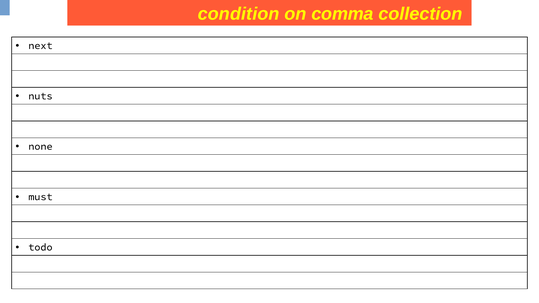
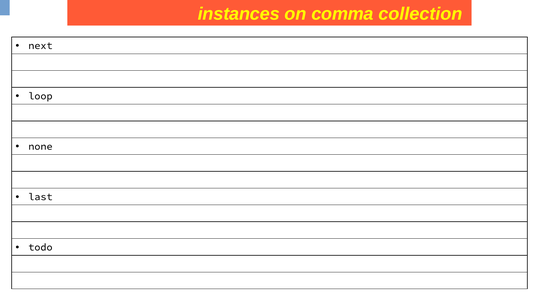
condition: condition -> instances
nuts: nuts -> loop
must: must -> last
